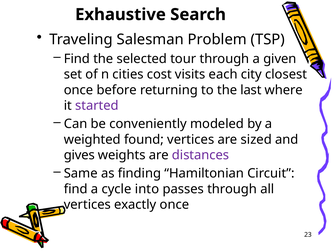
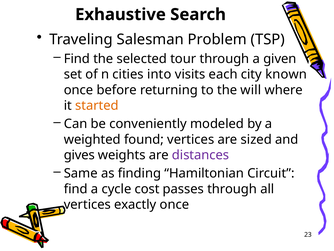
cost: cost -> into
closest: closest -> known
last: last -> will
started colour: purple -> orange
into: into -> cost
